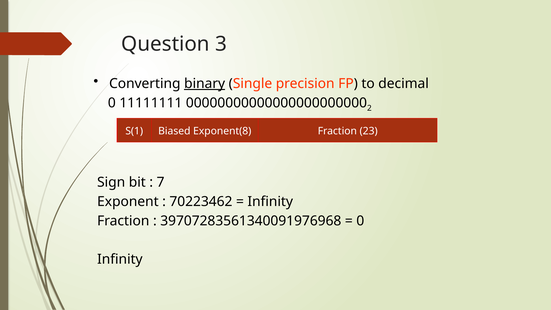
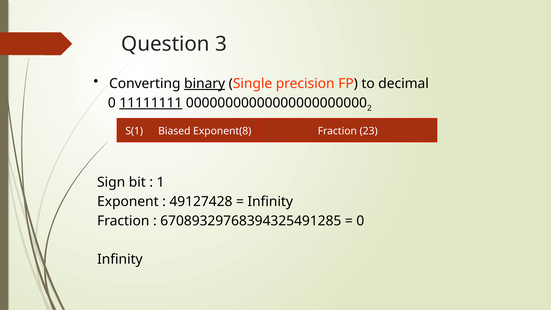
11111111 underline: none -> present
7: 7 -> 1
70223462: 70223462 -> 49127428
39707283561340091976968: 39707283561340091976968 -> 67089329768394325491285
